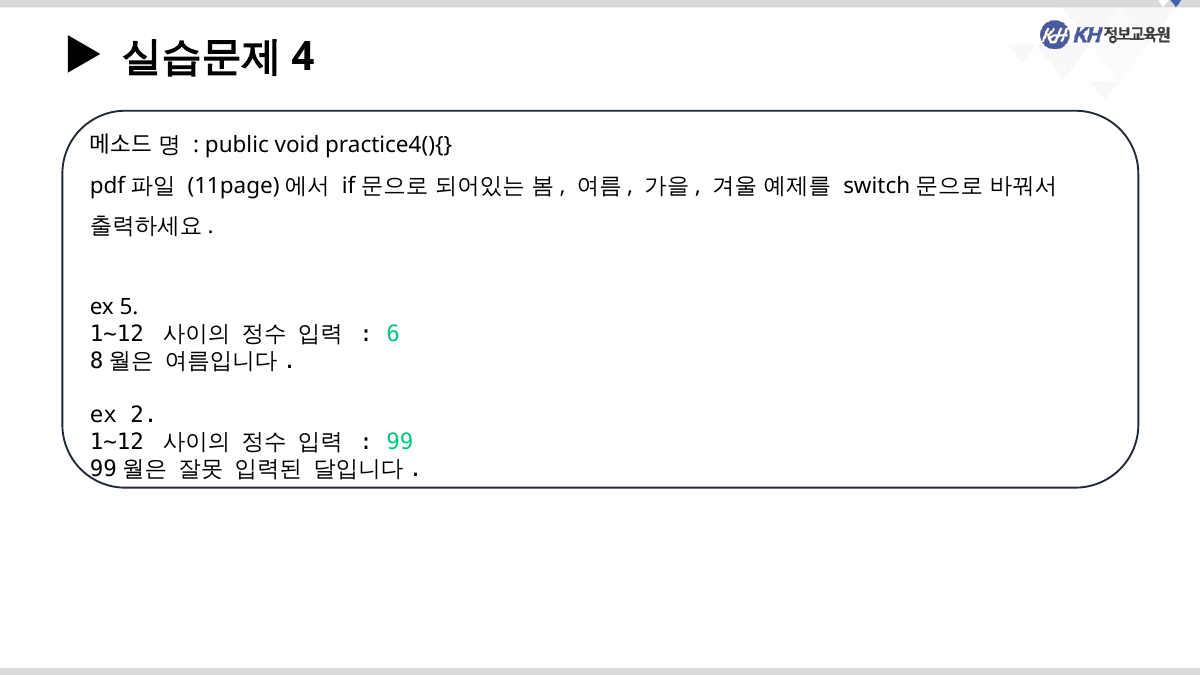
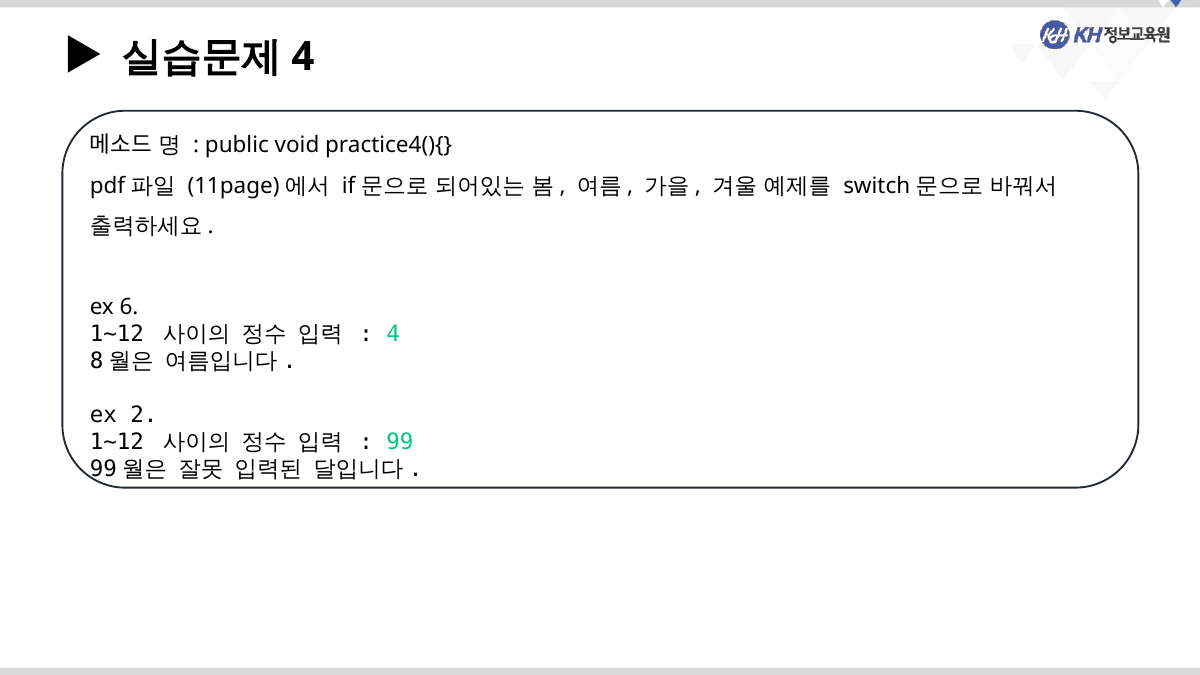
5: 5 -> 6
6 at (393, 335): 6 -> 4
